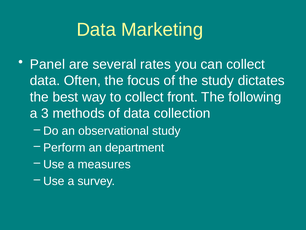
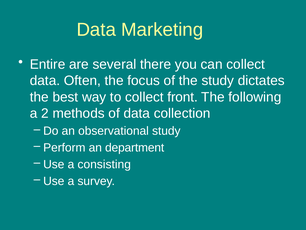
Panel: Panel -> Entire
rates: rates -> there
3: 3 -> 2
measures: measures -> consisting
